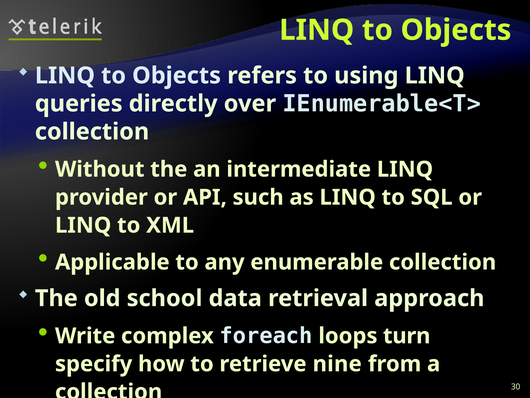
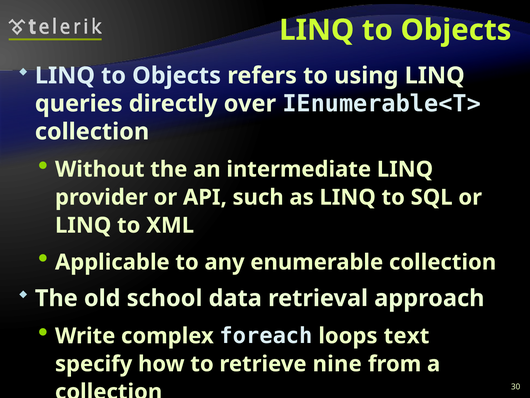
turn: turn -> text
